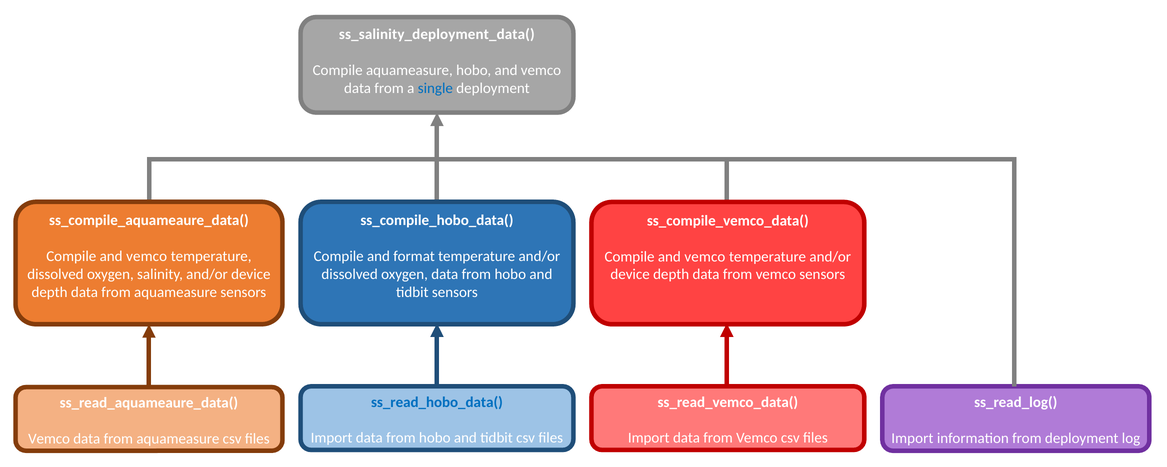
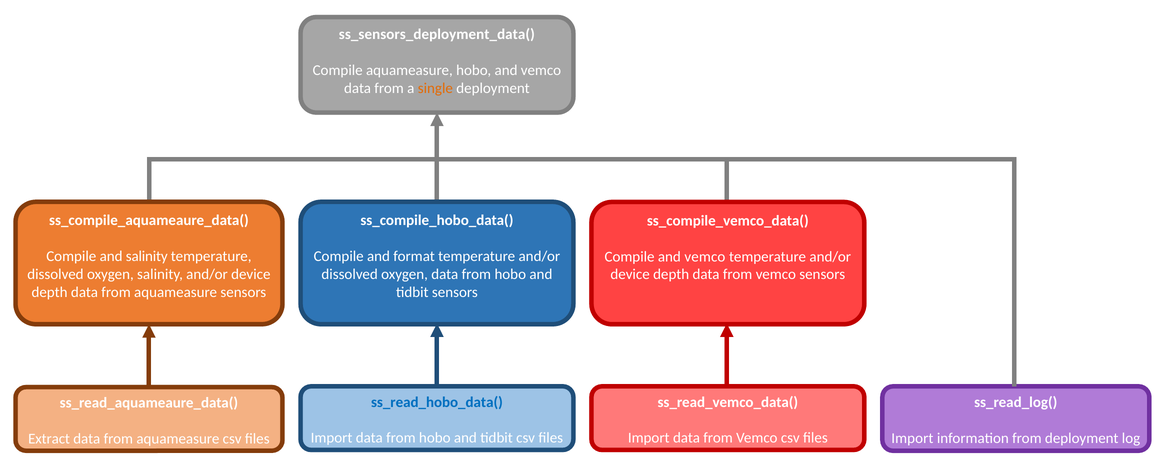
ss_salinity_deployment_data(: ss_salinity_deployment_data( -> ss_sensors_deployment_data(
single colour: blue -> orange
vemco at (147, 256): vemco -> salinity
Vemco at (49, 439): Vemco -> Extract
